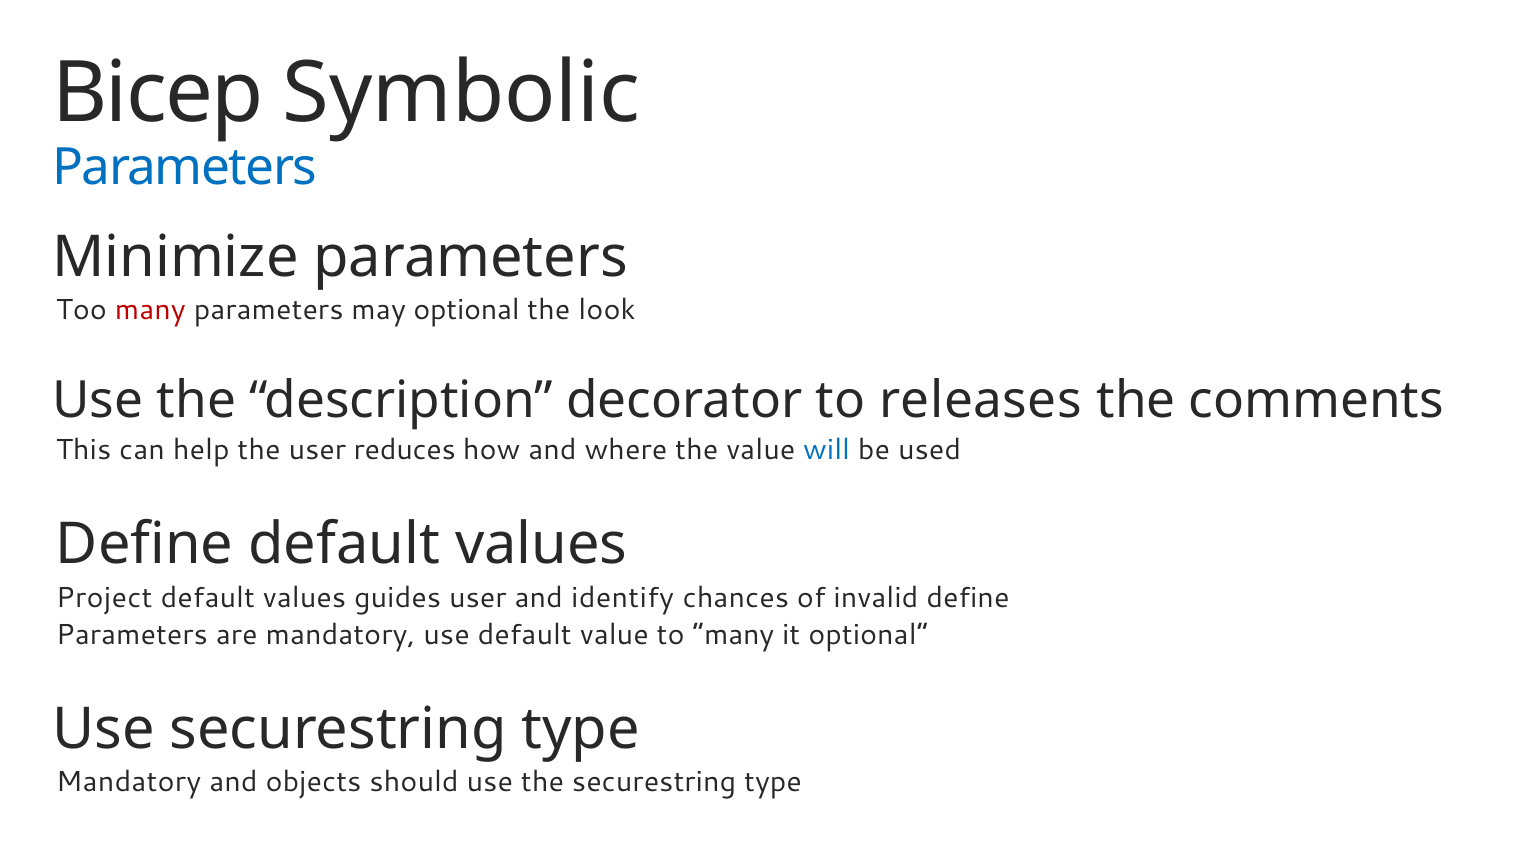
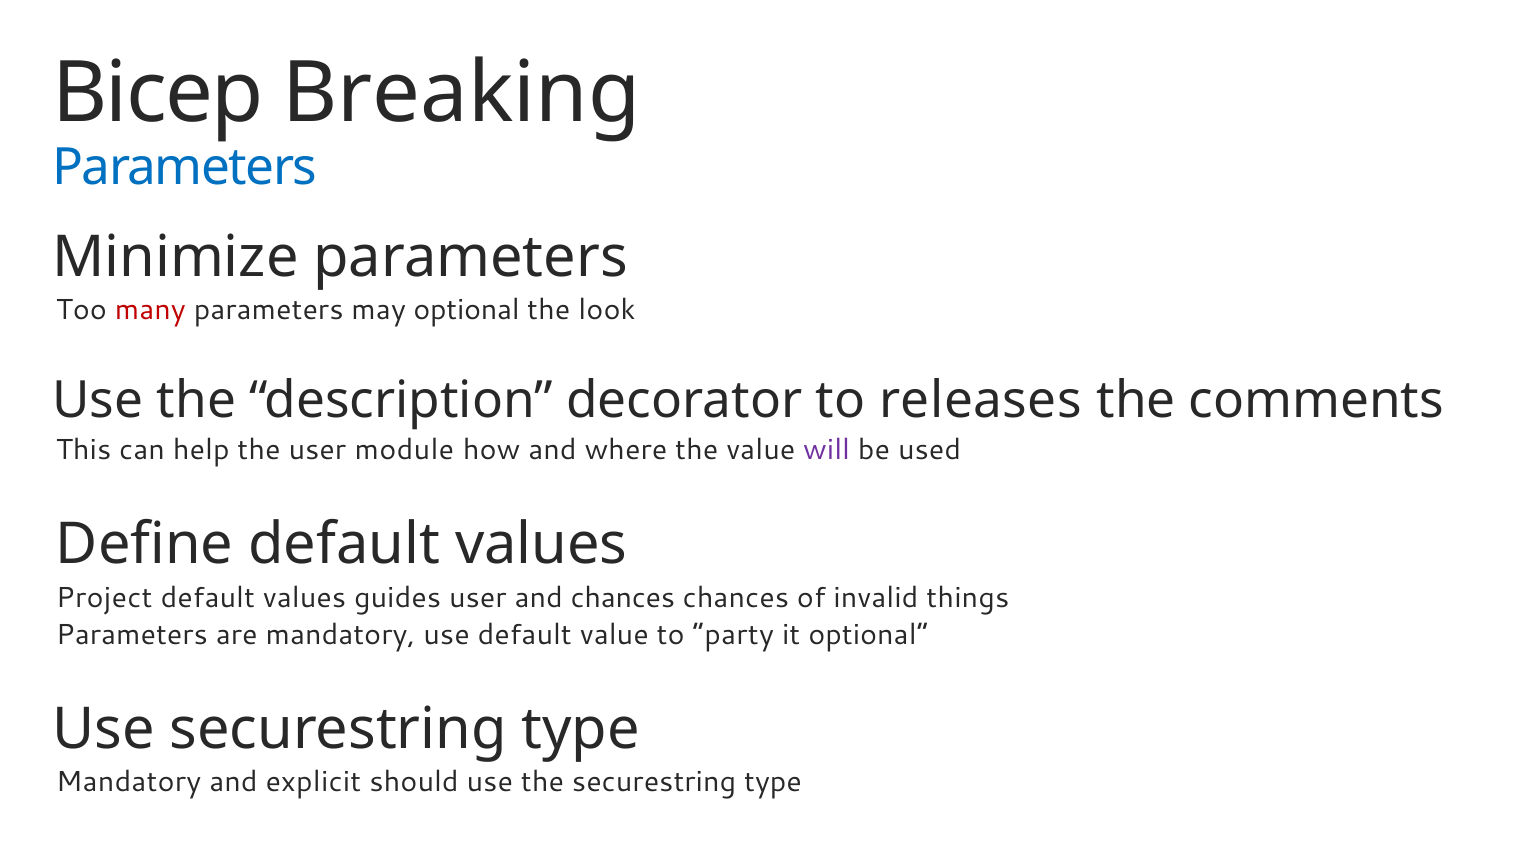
Symbolic: Symbolic -> Breaking
reduces: reduces -> module
will colour: blue -> purple
and identify: identify -> chances
invalid define: define -> things
to many: many -> party
objects: objects -> explicit
